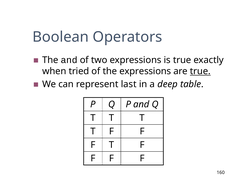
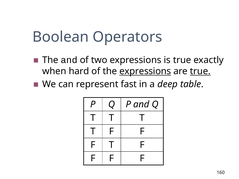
tried: tried -> hard
expressions at (145, 71) underline: none -> present
last: last -> fast
